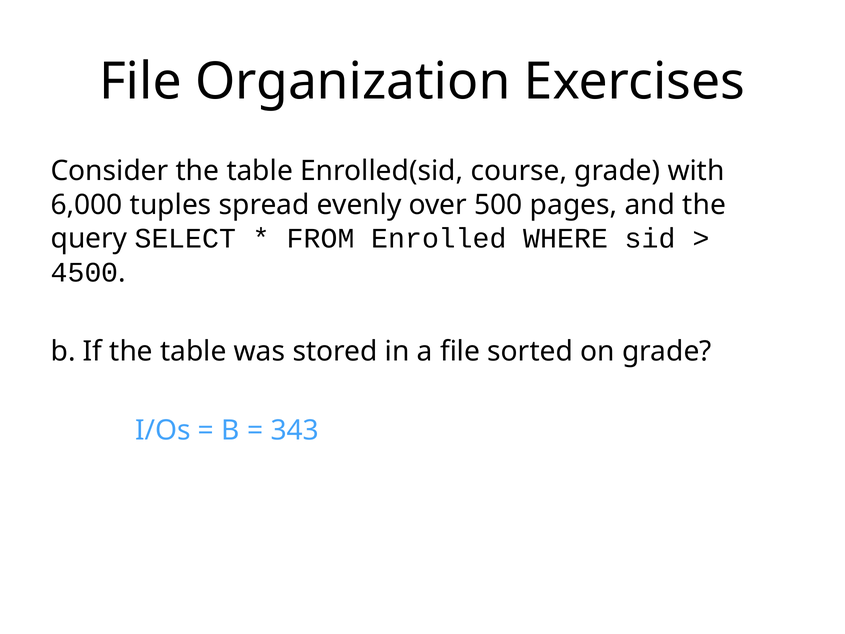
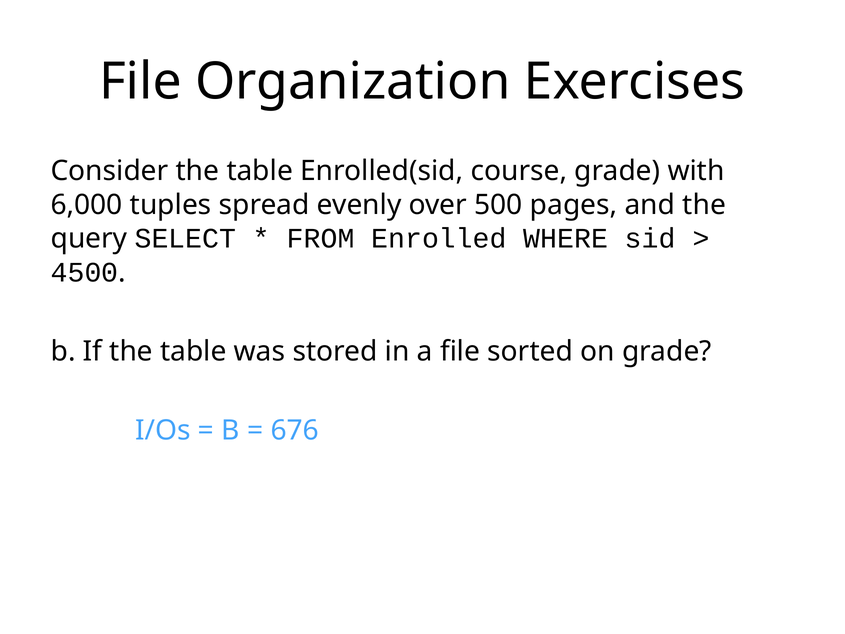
343: 343 -> 676
